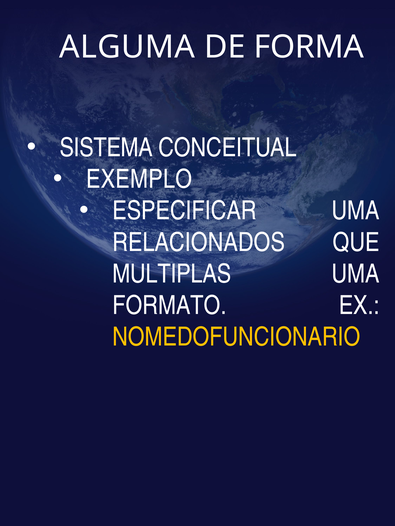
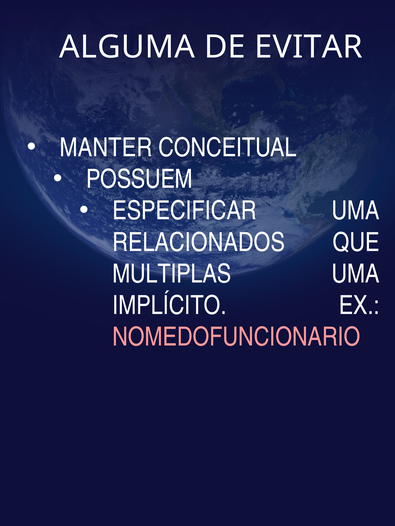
FORMA: FORMA -> EVITAR
SISTEMA: SISTEMA -> MANTER
EXEMPLO: EXEMPLO -> POSSUEM
FORMATO: FORMATO -> IMPLÍCITO
NOMEDOFUNCIONARIO colour: yellow -> pink
